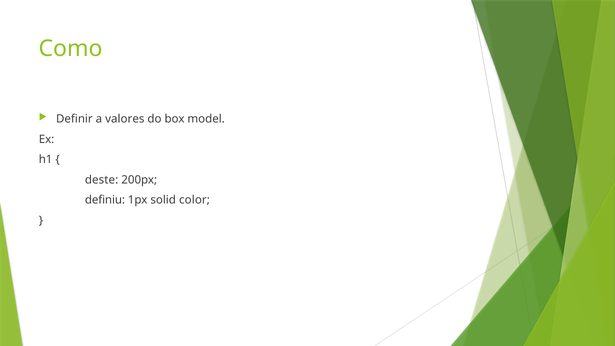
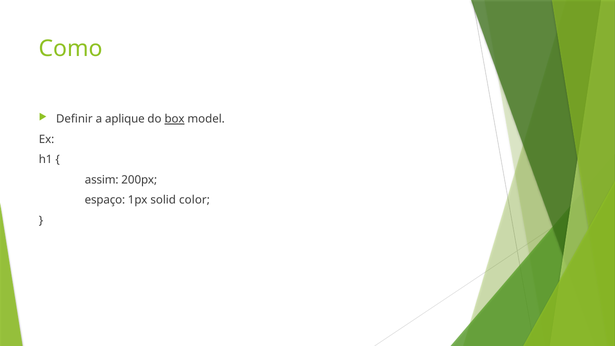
valores: valores -> aplique
box underline: none -> present
deste: deste -> assim
definiu: definiu -> espaço
